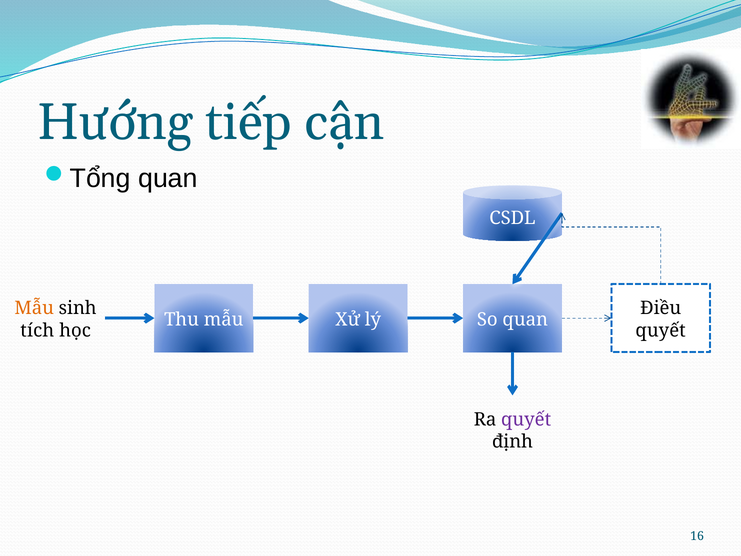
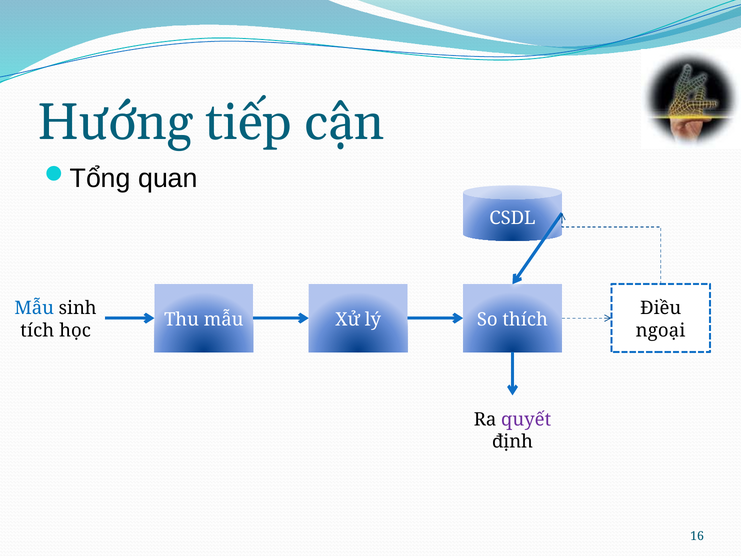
Mẫu at (34, 308) colour: orange -> blue
So quan: quan -> thích
quyết at (661, 330): quyết -> ngoại
